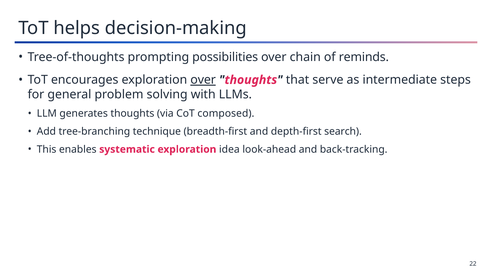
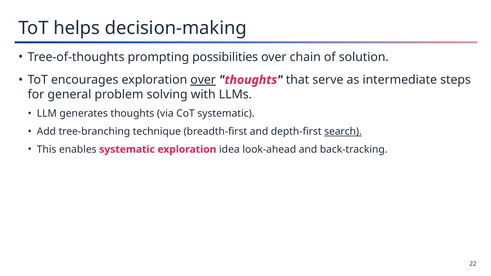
reminds: reminds -> solution
CoT composed: composed -> systematic
search underline: none -> present
